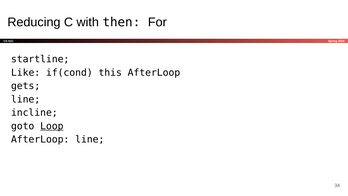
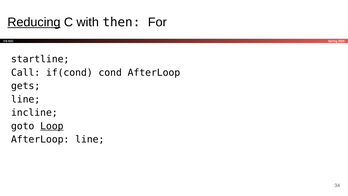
Reducing underline: none -> present
Like: Like -> Call
this: this -> cond
